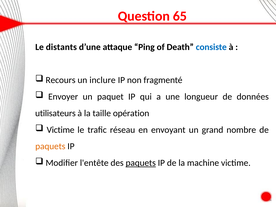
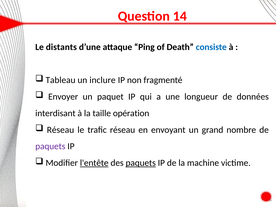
65: 65 -> 14
Recours: Recours -> Tableau
utilisateurs: utilisateurs -> interdisant
Victime at (61, 130): Victime -> Réseau
paquets at (50, 146) colour: orange -> purple
l'entête underline: none -> present
